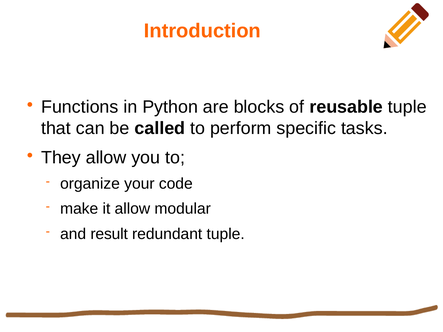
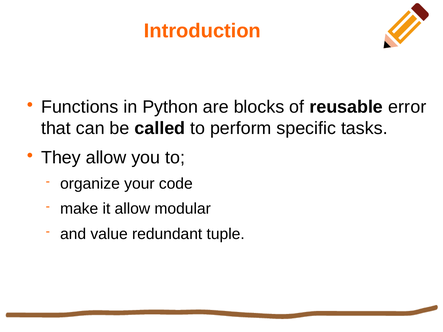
reusable tuple: tuple -> error
result: result -> value
